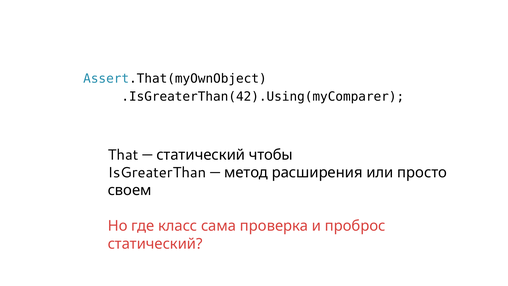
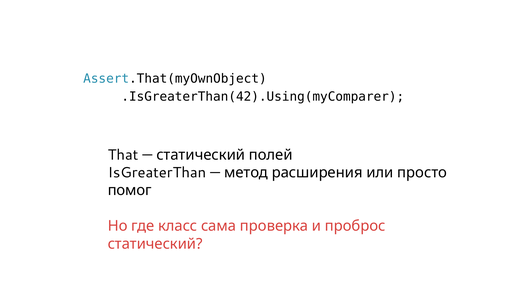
чтобы: чтобы -> полей
своем: своем -> помог
